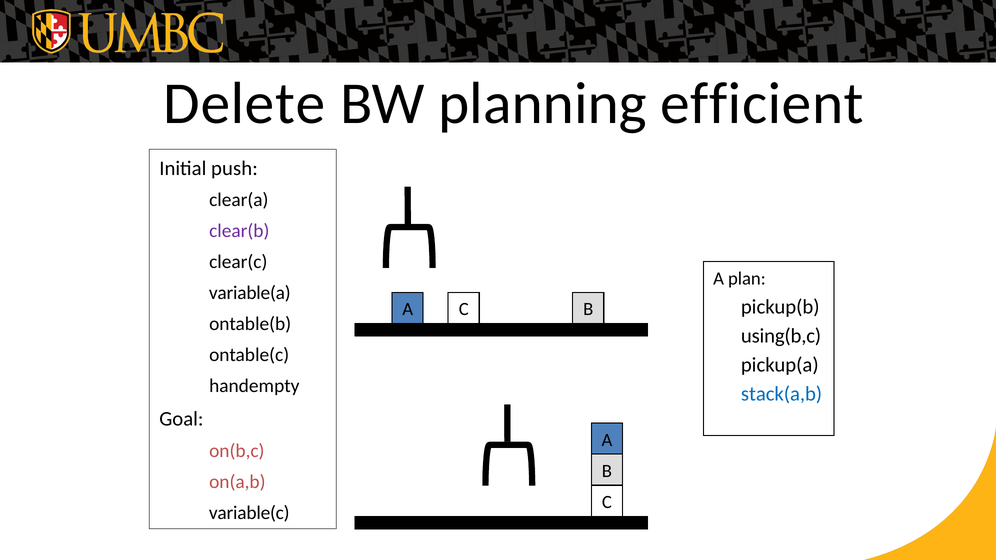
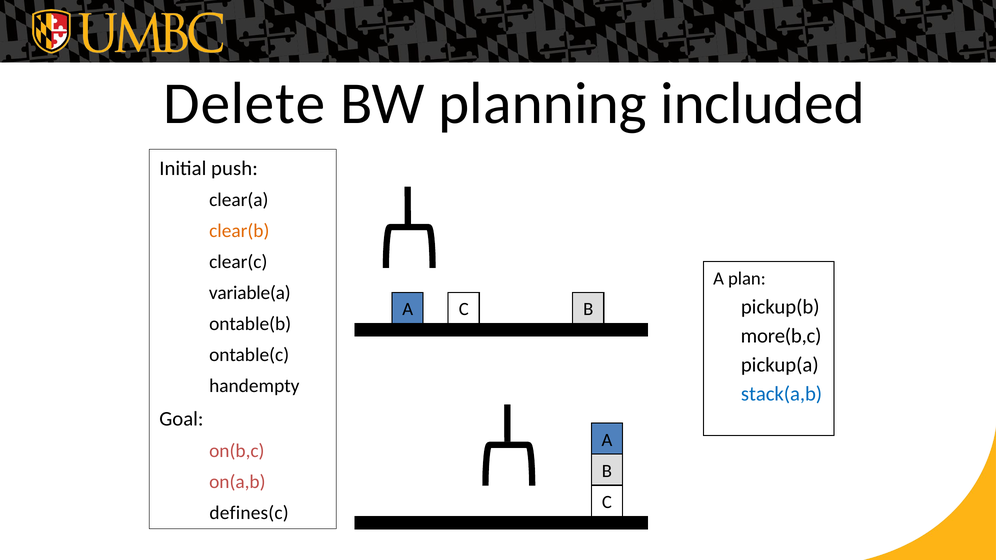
efficient: efficient -> included
clear(b colour: purple -> orange
using(b,c: using(b,c -> more(b,c
variable(c: variable(c -> defines(c
